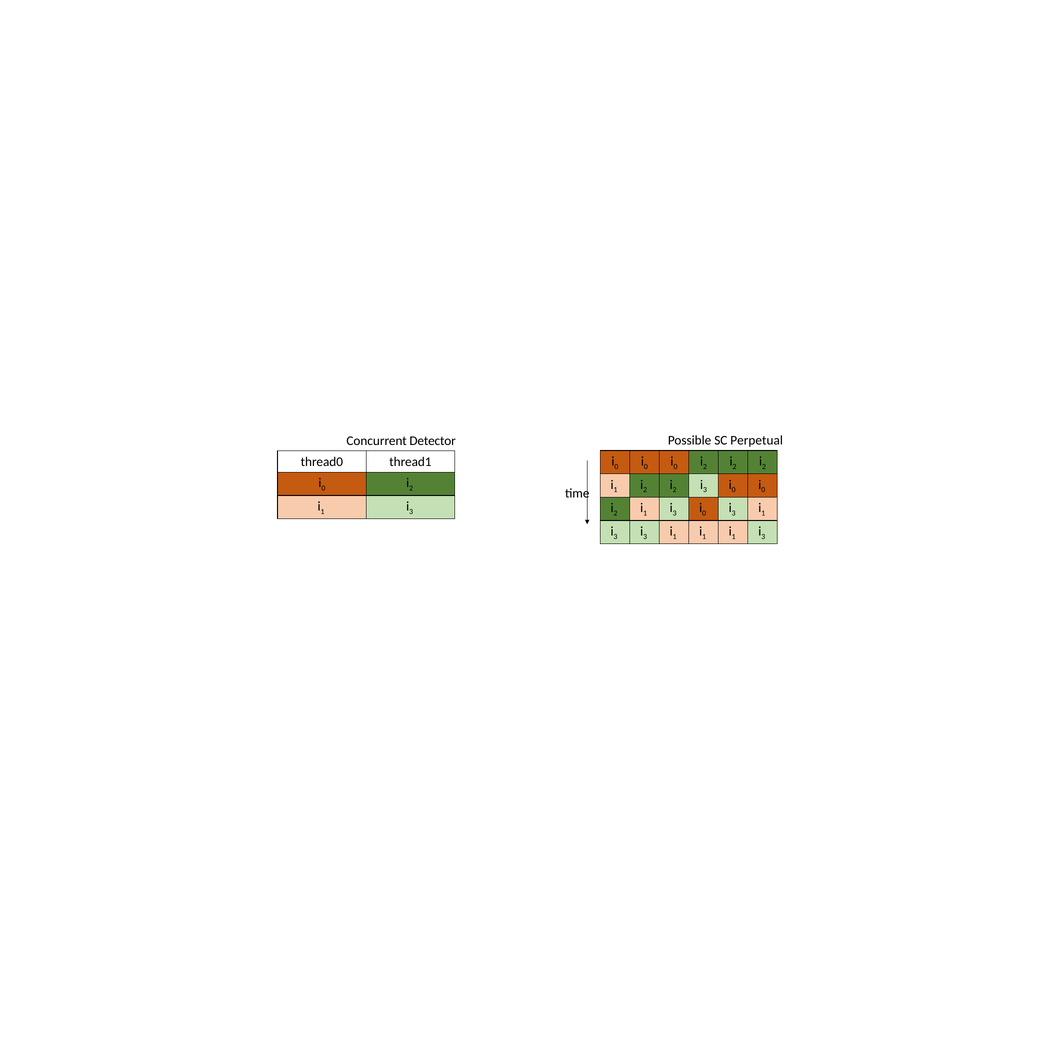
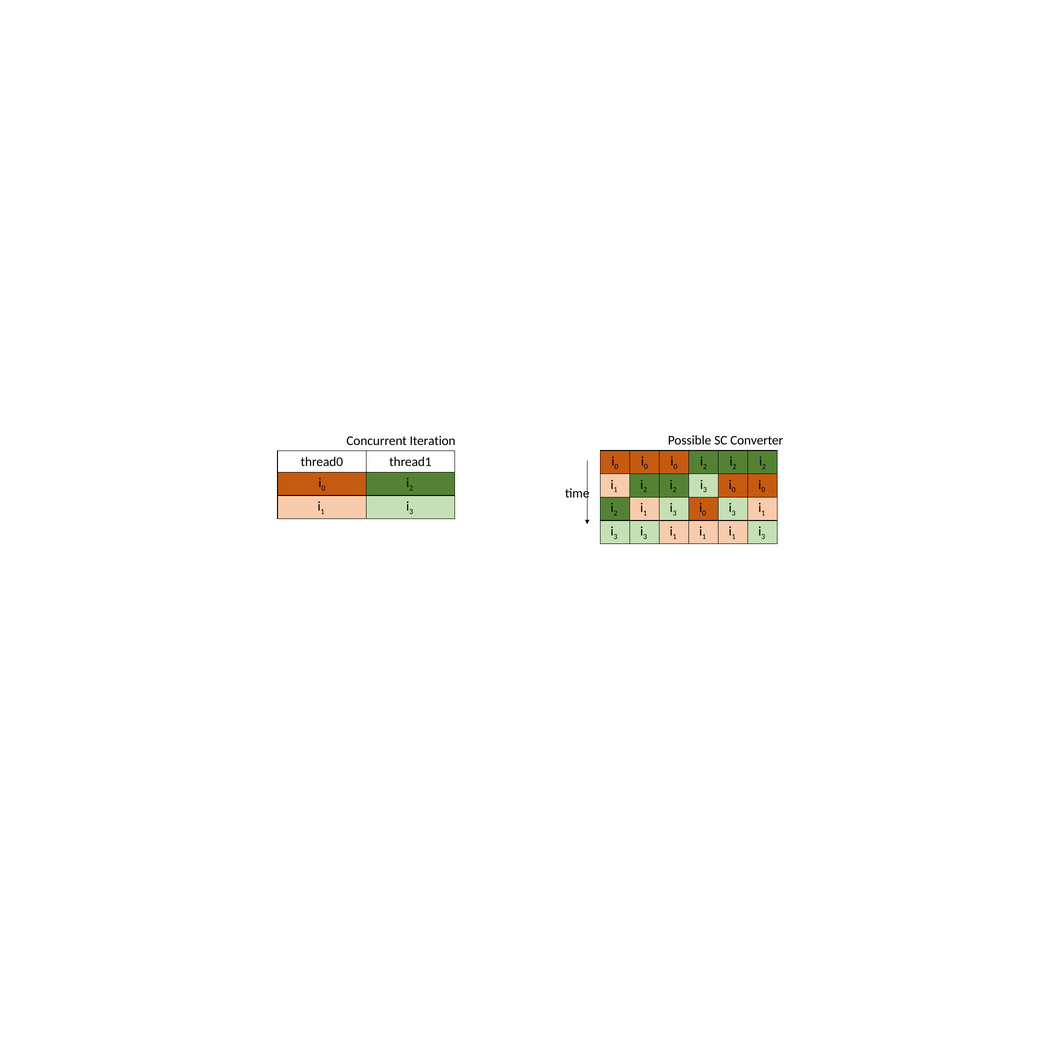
Detector: Detector -> Iteration
Perpetual: Perpetual -> Converter
